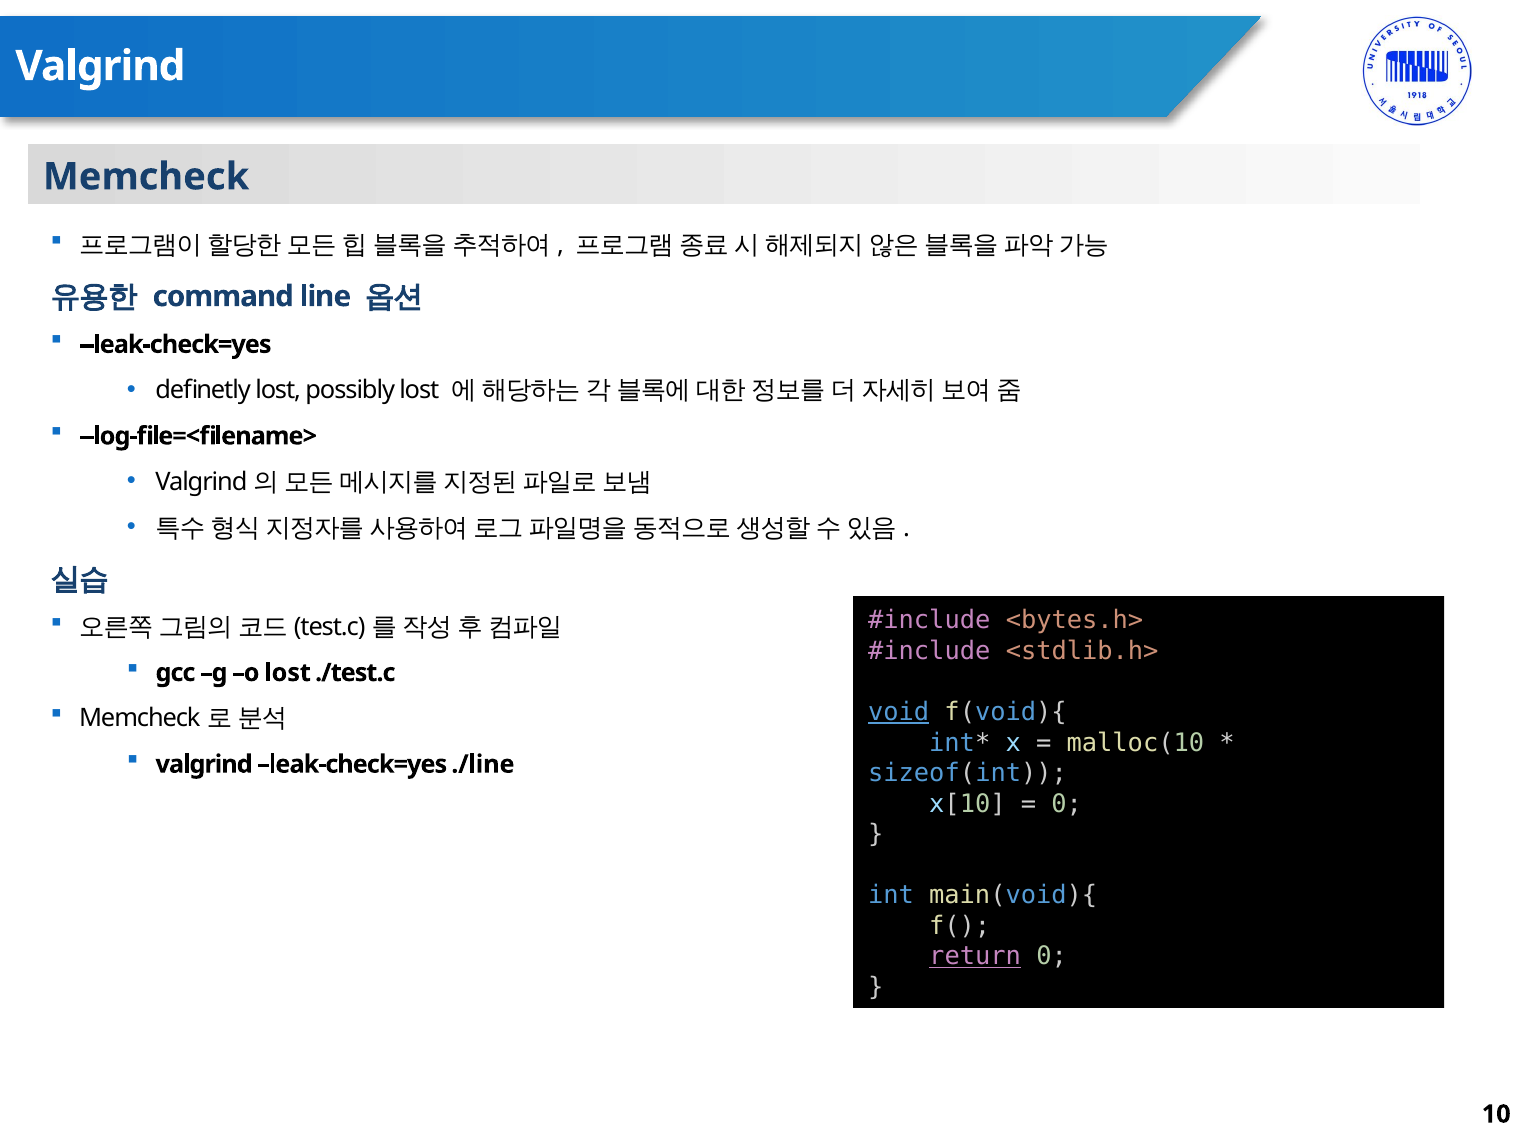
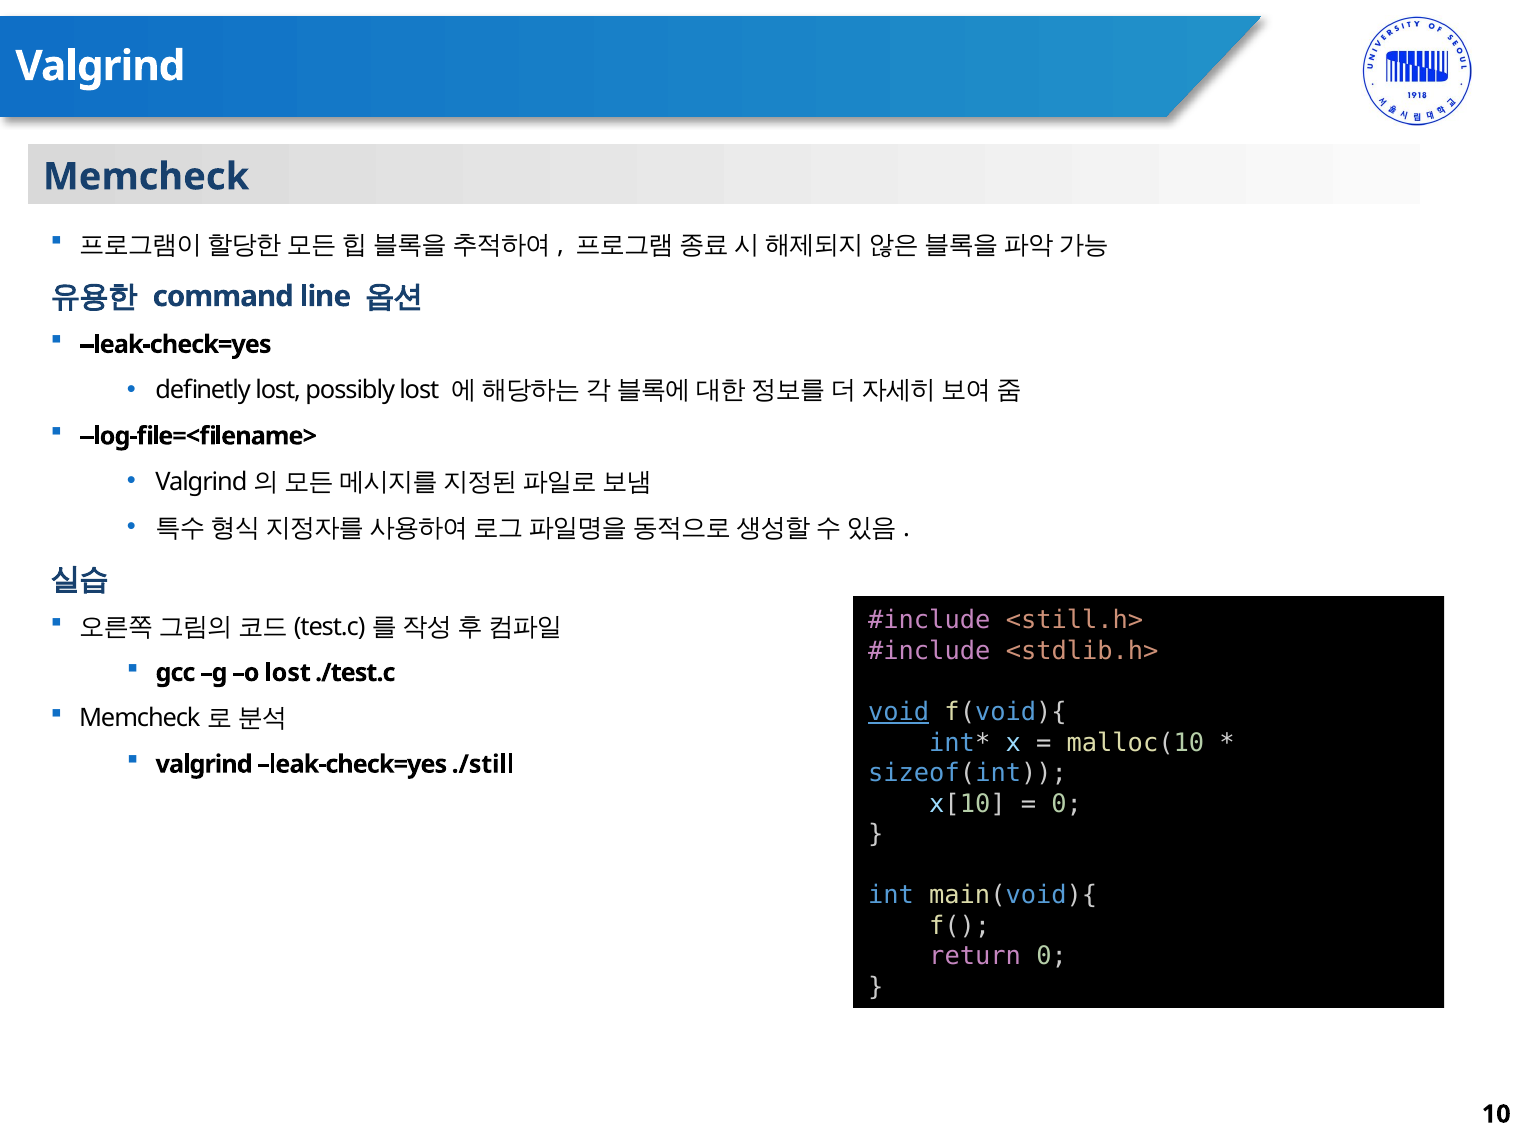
<bytes.h>: <bytes.h> -> <still.h>
./line: ./line -> ./still
return underline: present -> none
